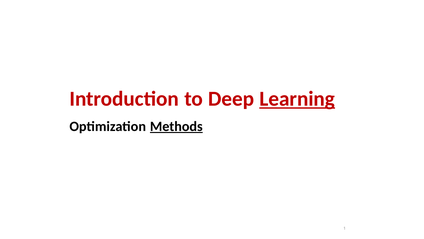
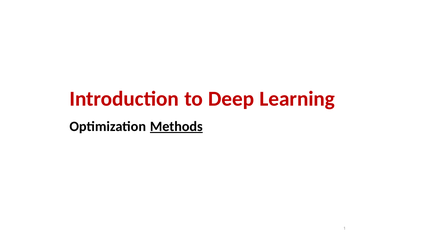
Learning underline: present -> none
